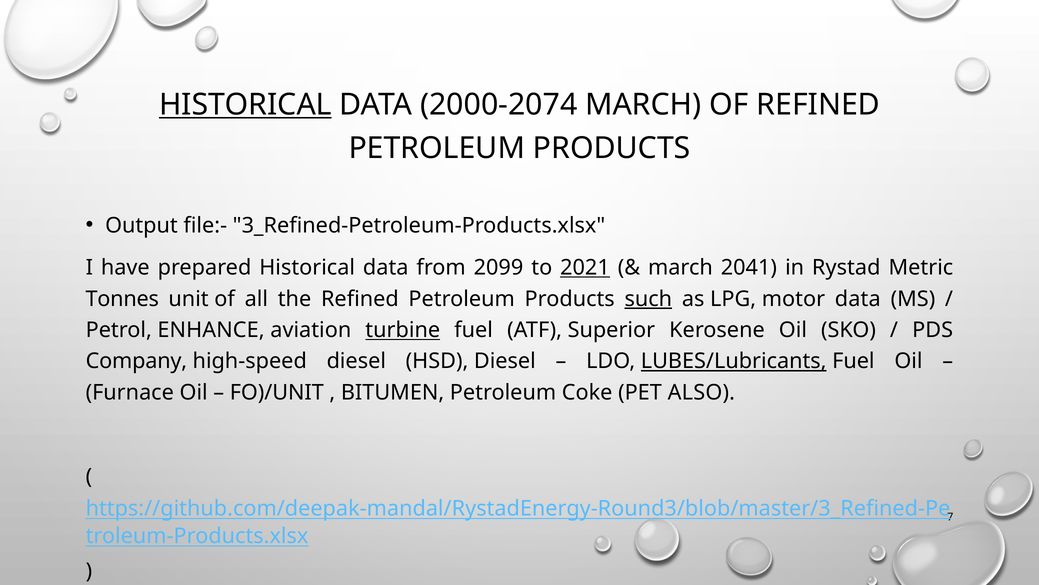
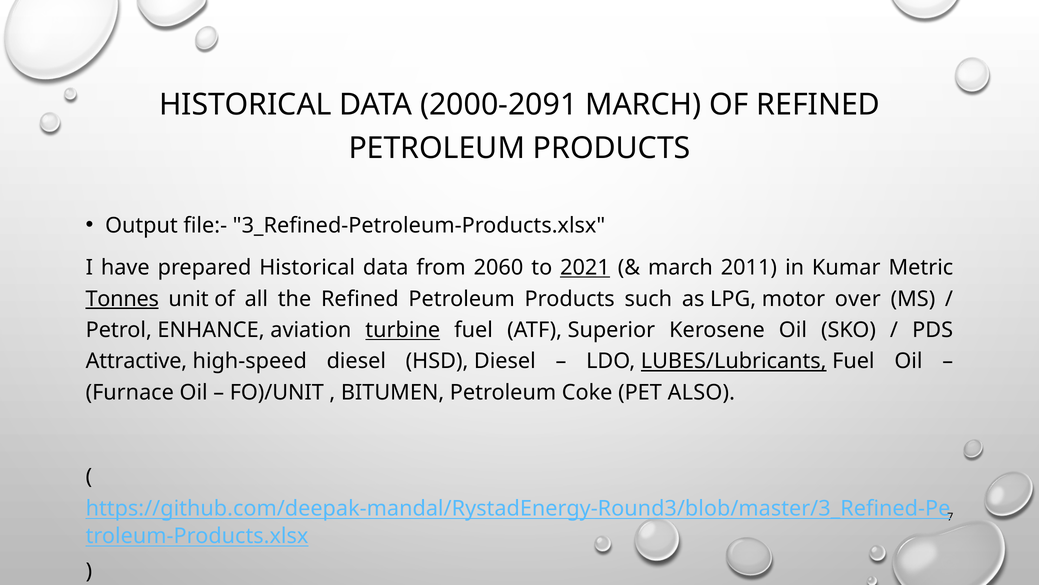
HISTORICAL at (245, 105) underline: present -> none
2000-2074: 2000-2074 -> 2000-2091
2099: 2099 -> 2060
2041: 2041 -> 2011
Rystad: Rystad -> Kumar
Tonnes underline: none -> present
such underline: present -> none
motor data: data -> over
Company: Company -> Attractive
